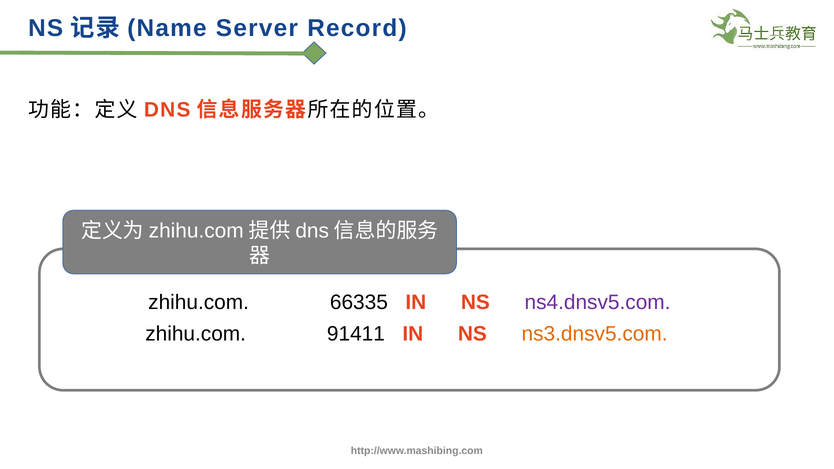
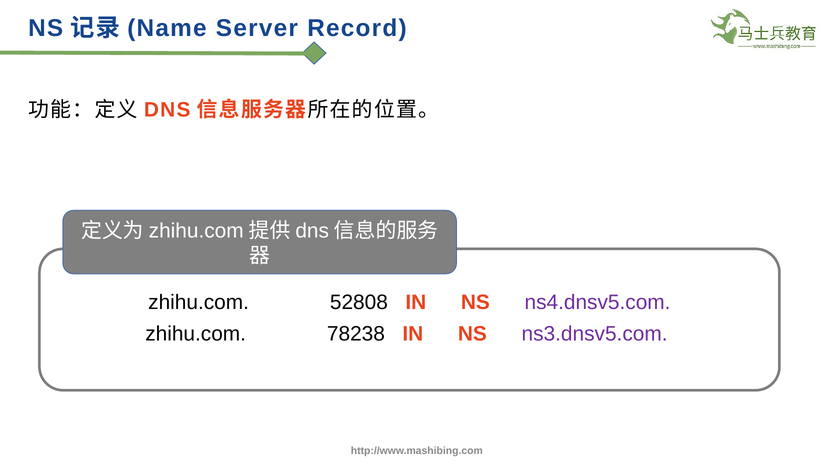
66335: 66335 -> 52808
91411: 91411 -> 78238
ns3.dnsv5.com colour: orange -> purple
